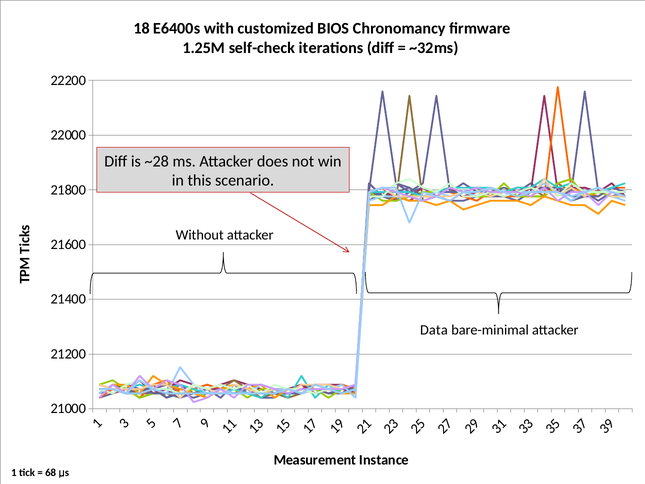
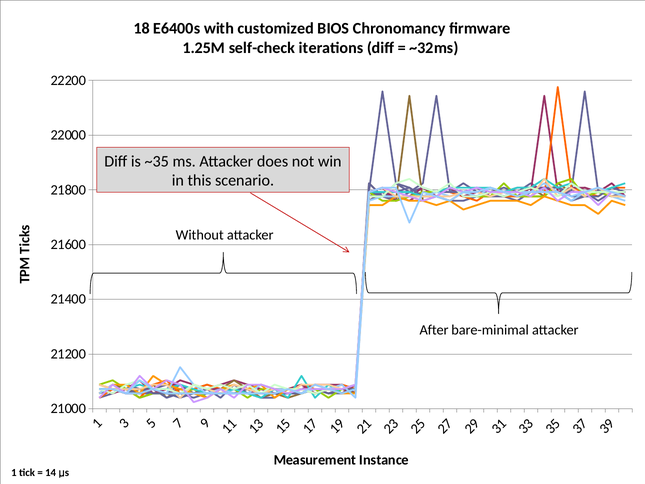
~28: ~28 -> ~35
Data: Data -> After
68: 68 -> 14
